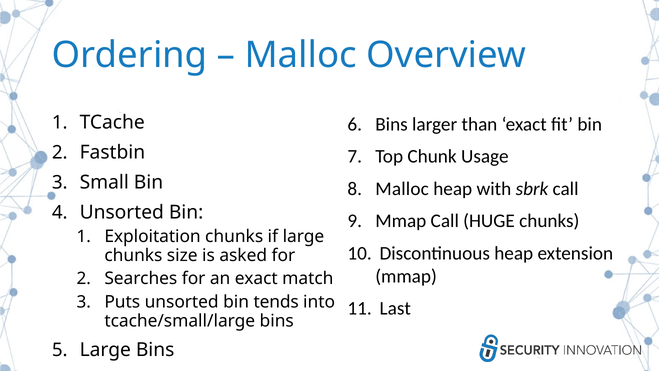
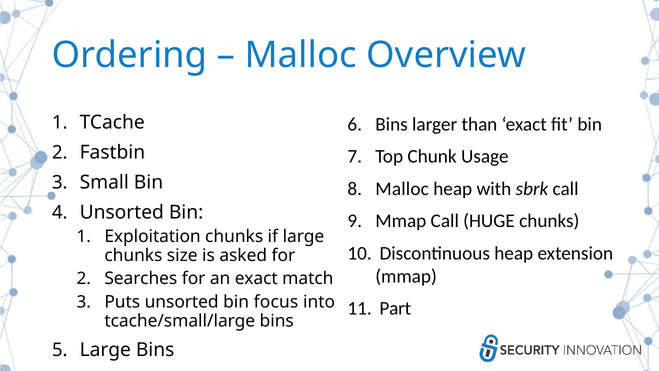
tends: tends -> focus
Last: Last -> Part
